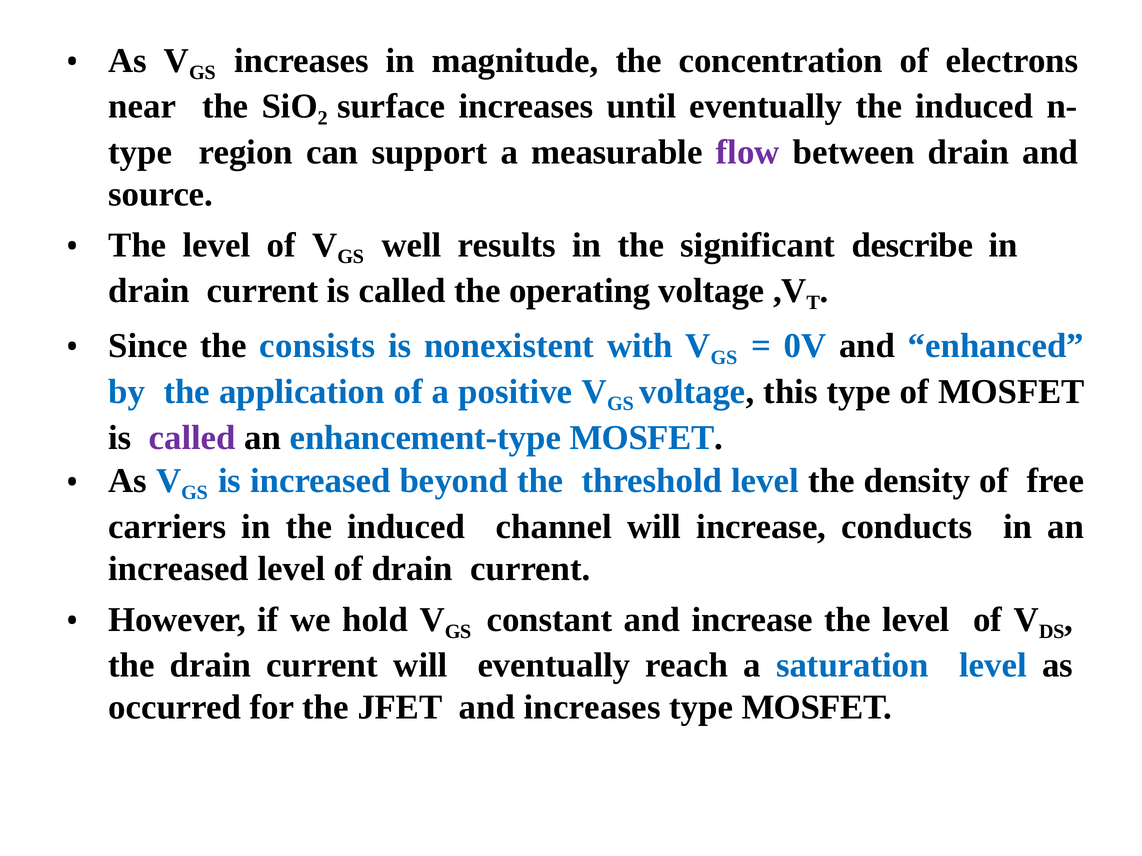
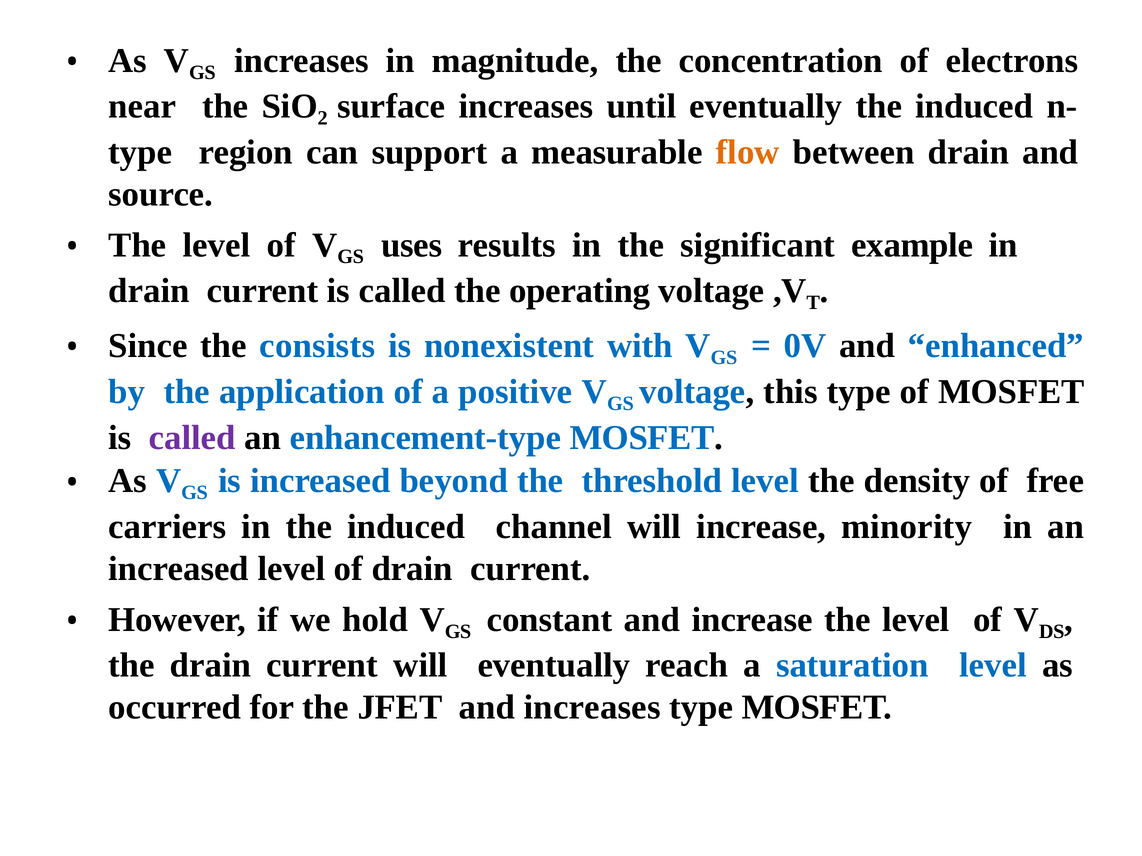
flow colour: purple -> orange
well: well -> uses
describe: describe -> example
conducts: conducts -> minority
